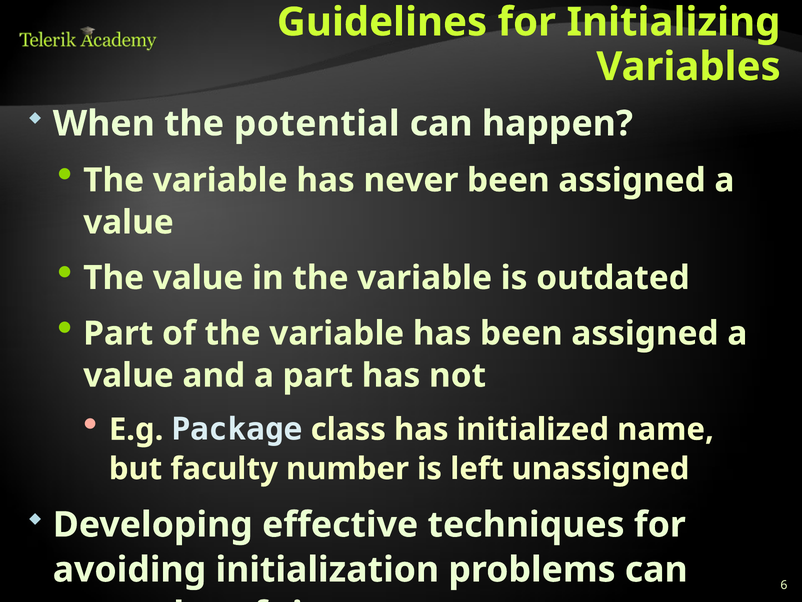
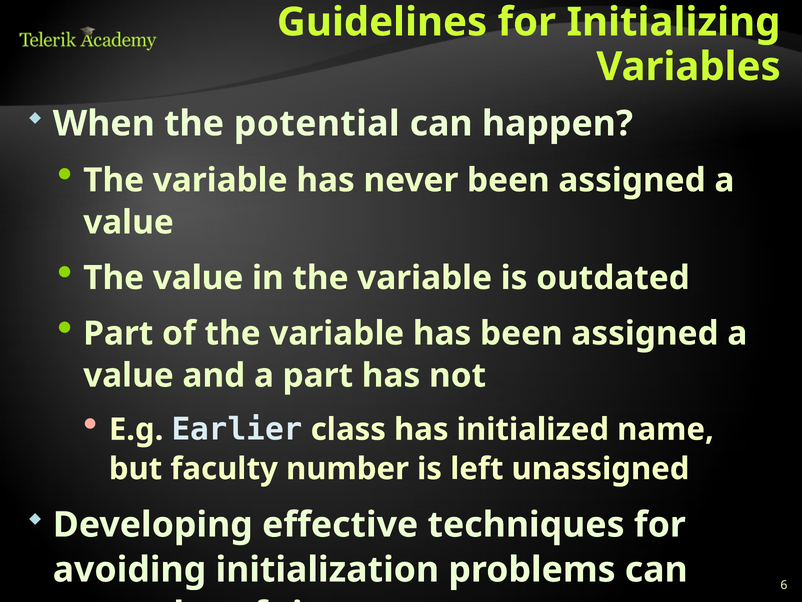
Package: Package -> Earlier
